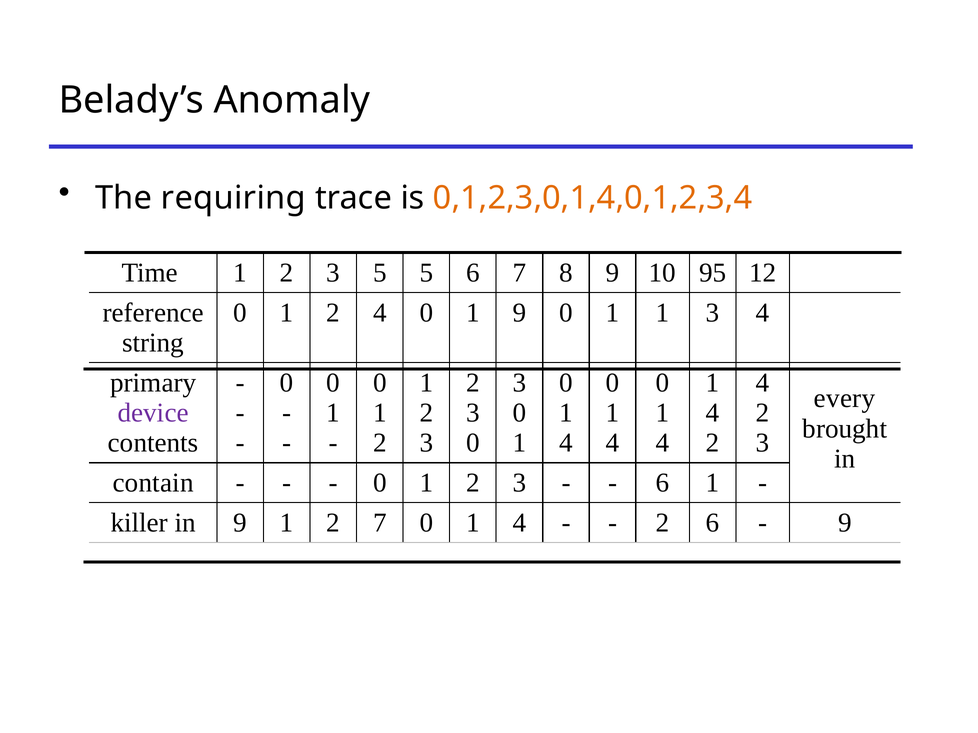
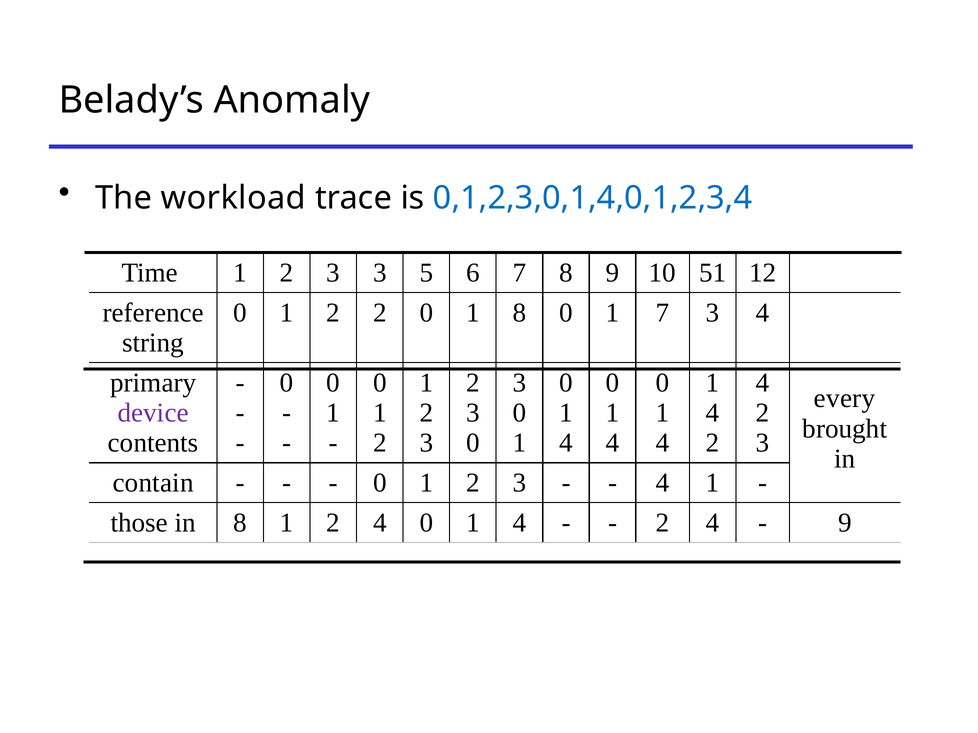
requiring: requiring -> workload
0,1,2,3,0,1,4,0,1,2,3,4 colour: orange -> blue
3 5: 5 -> 3
95: 95 -> 51
1 2 4: 4 -> 2
1 9: 9 -> 8
1 1: 1 -> 7
6 at (663, 483): 6 -> 4
killer: killer -> those
in 9: 9 -> 8
1 2 7: 7 -> 4
6 at (713, 523): 6 -> 4
